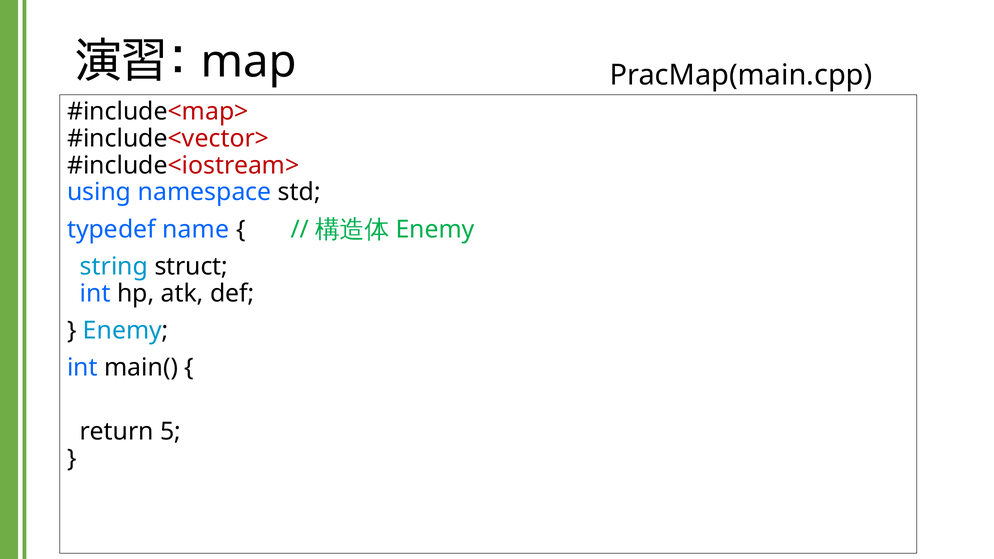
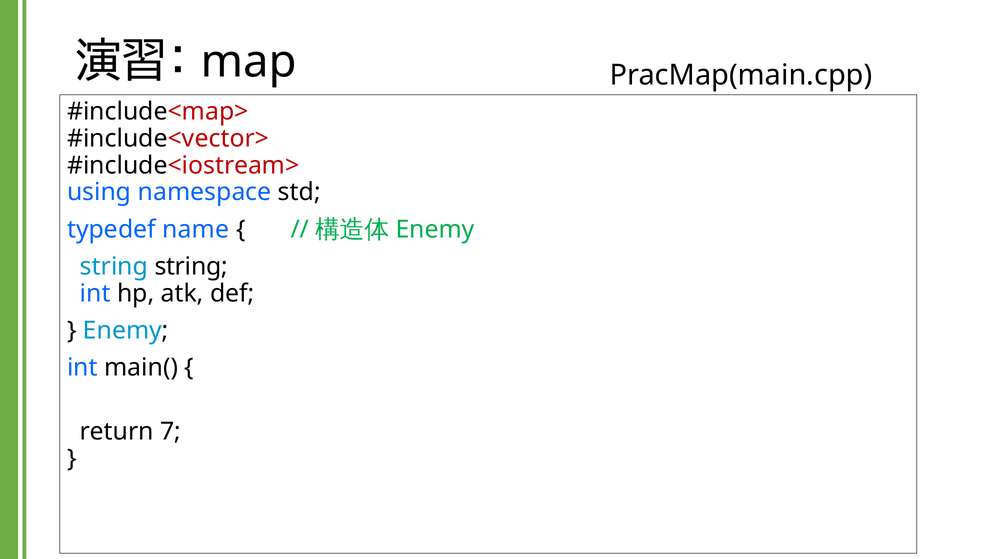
string struct: struct -> string
5: 5 -> 7
